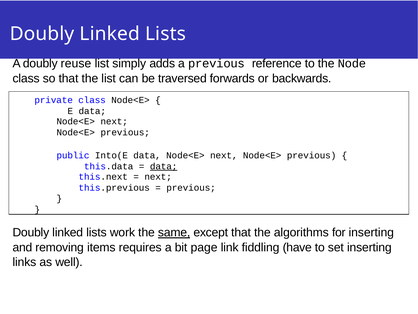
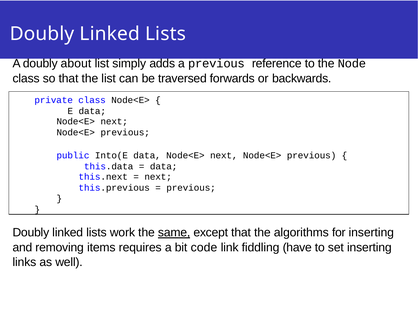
reuse: reuse -> about
data at (164, 166) underline: present -> none
page: page -> code
